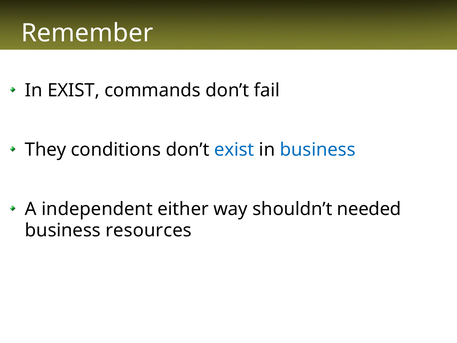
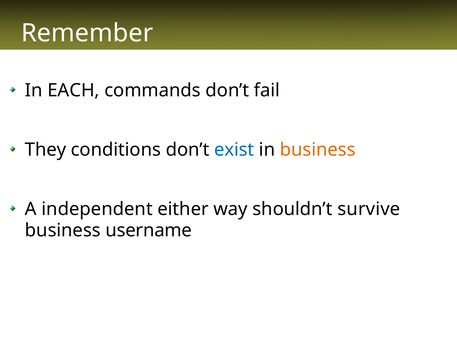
In EXIST: EXIST -> EACH
business at (318, 150) colour: blue -> orange
needed: needed -> survive
resources: resources -> username
